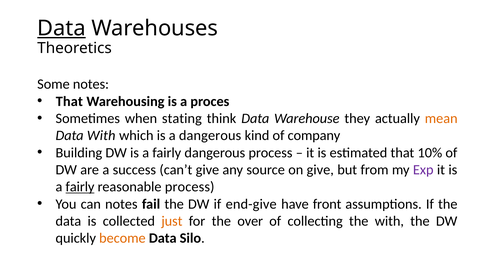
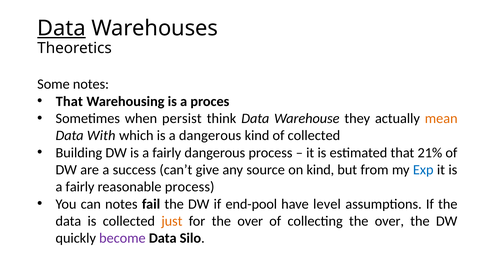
stating: stating -> persist
of company: company -> collected
10%: 10% -> 21%
on give: give -> kind
Exp colour: purple -> blue
fairly at (80, 187) underline: present -> none
end-give: end-give -> end-pool
front: front -> level
collecting the with: with -> over
become colour: orange -> purple
